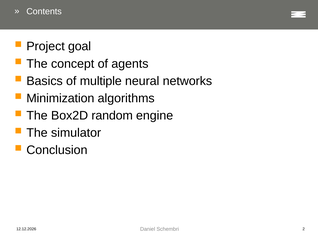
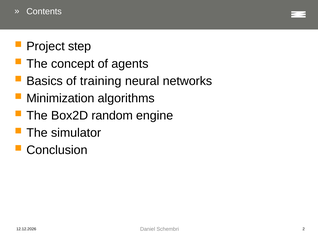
goal: goal -> step
multiple: multiple -> training
